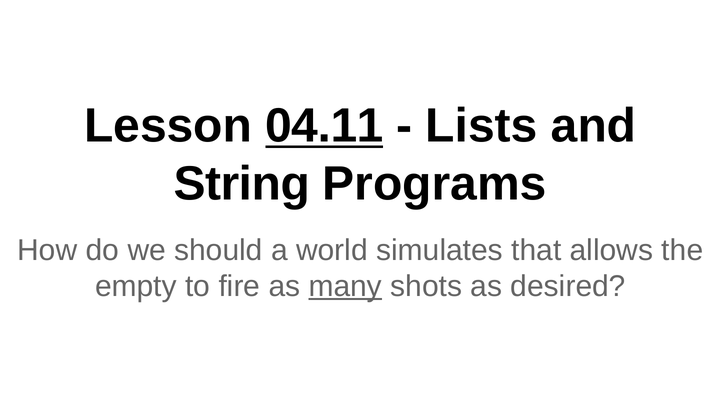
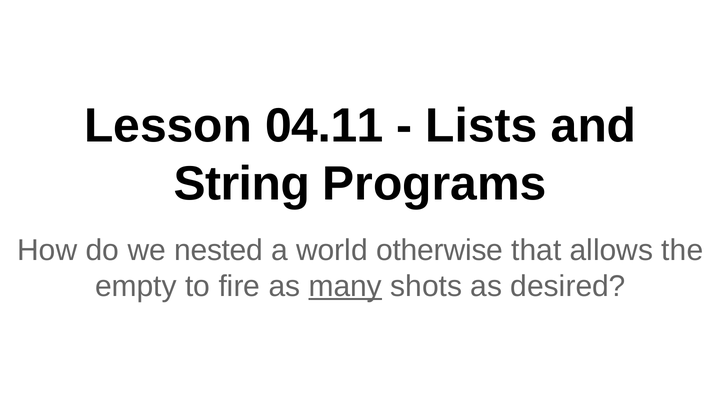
04.11 underline: present -> none
should: should -> nested
simulates: simulates -> otherwise
